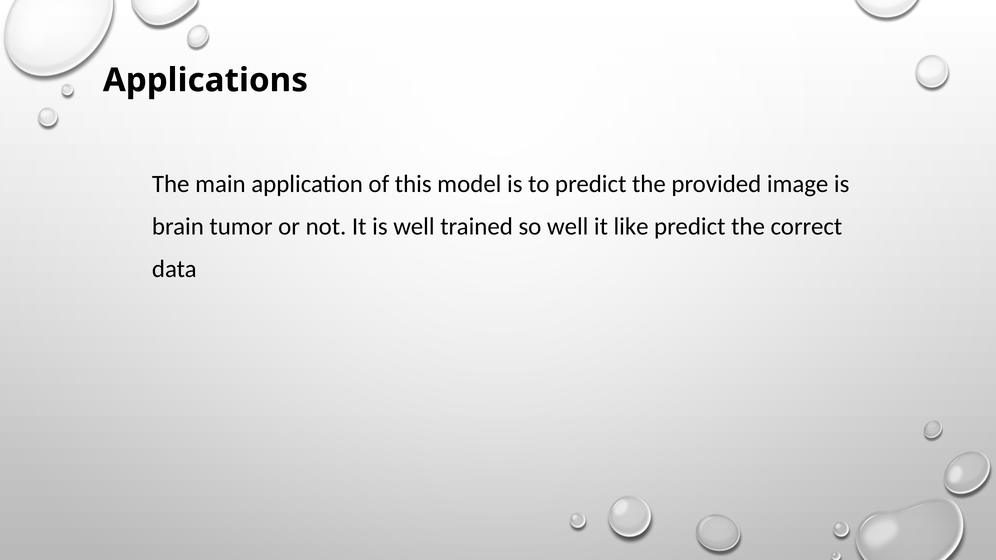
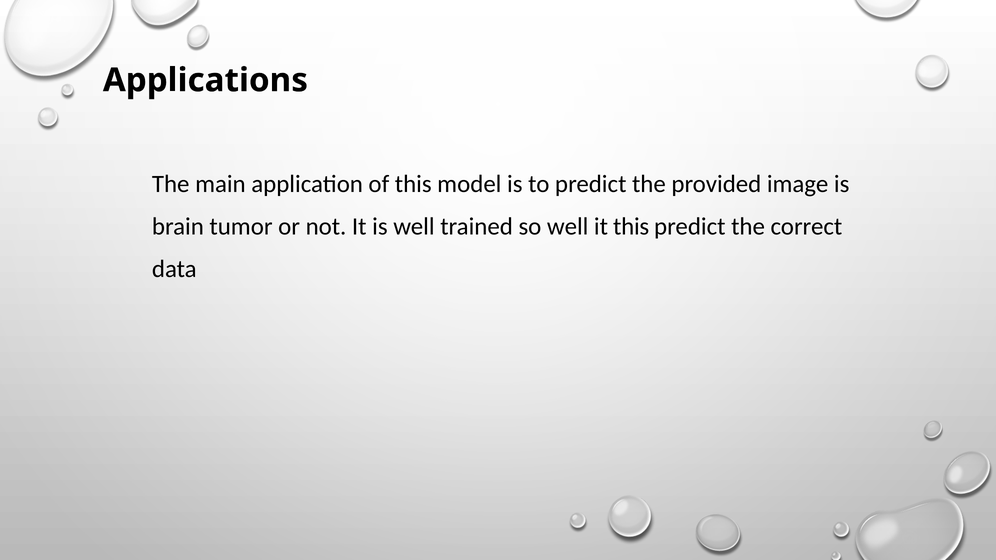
it like: like -> this
